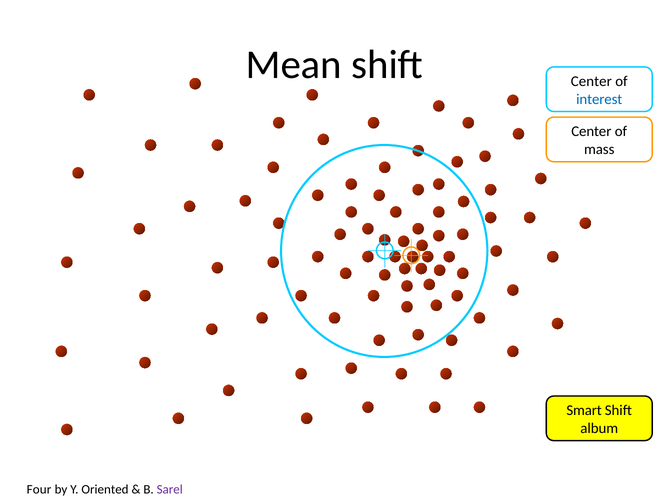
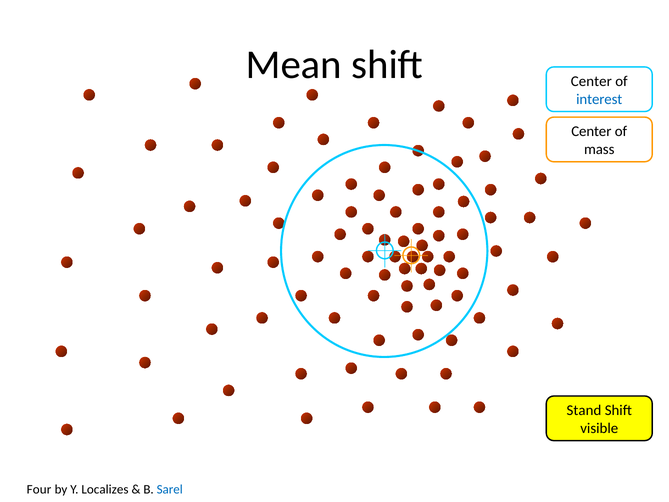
Smart: Smart -> Stand
album: album -> visible
Oriented: Oriented -> Localizes
Sarel colour: purple -> blue
